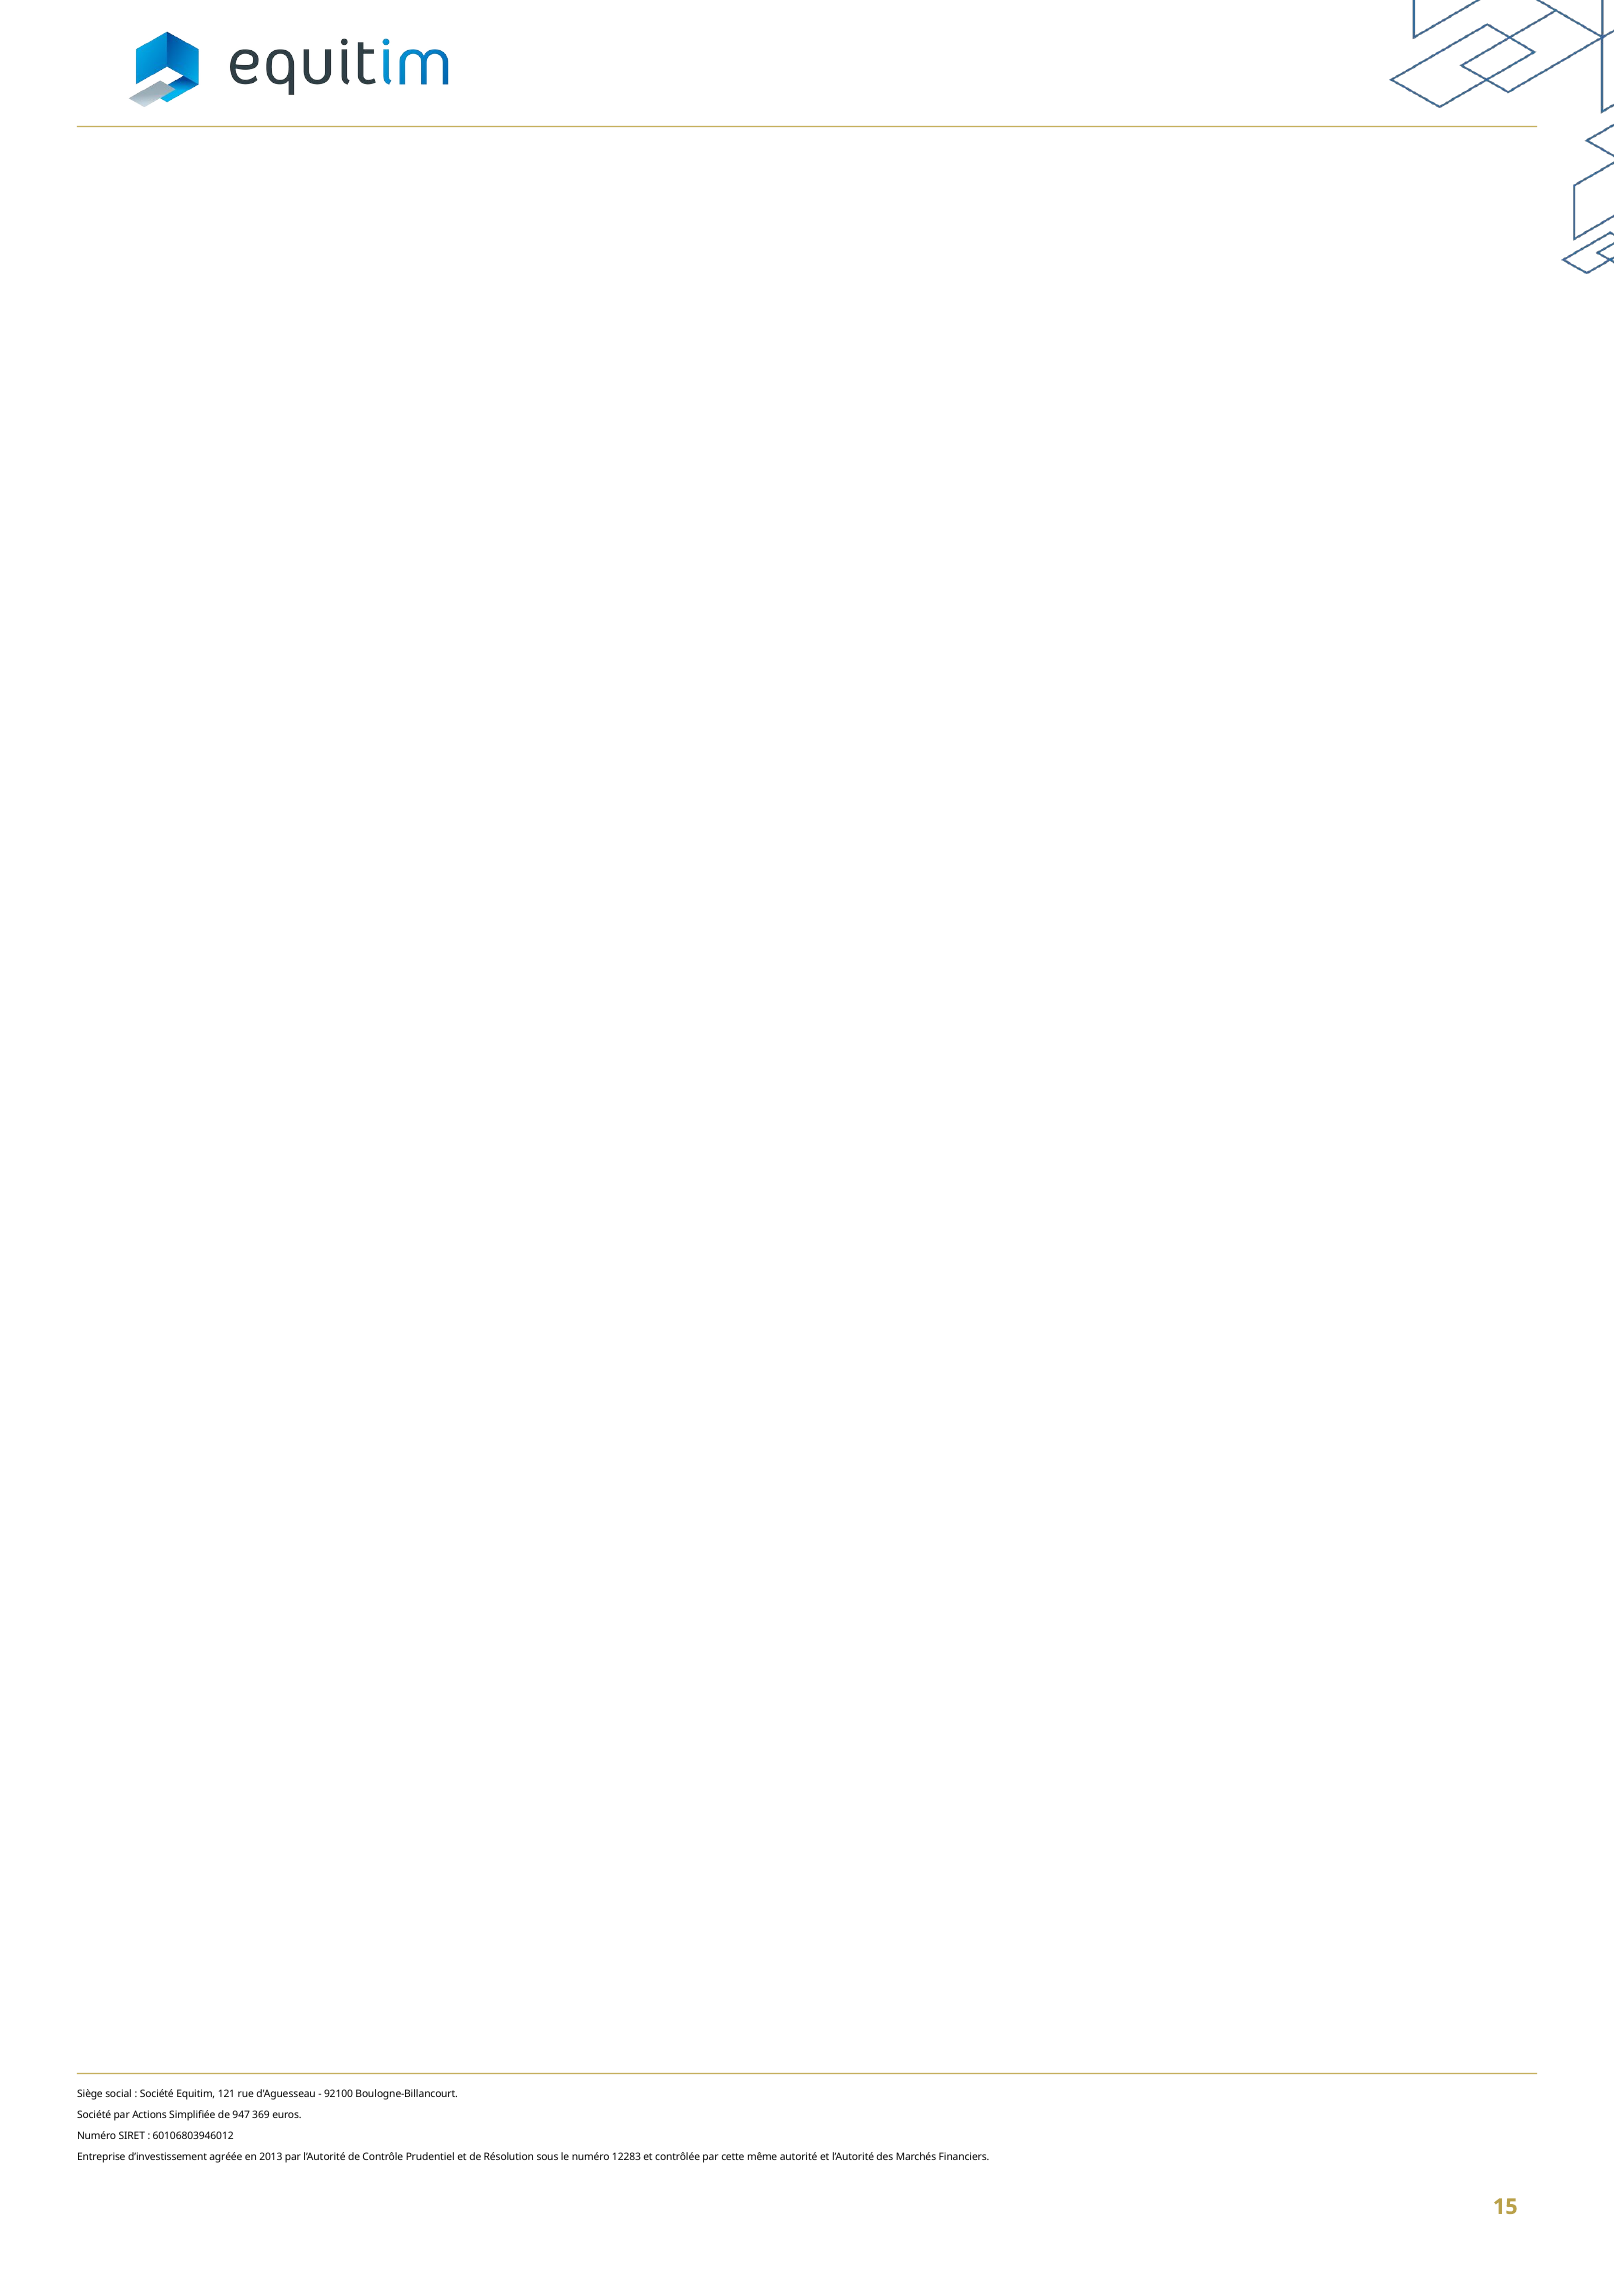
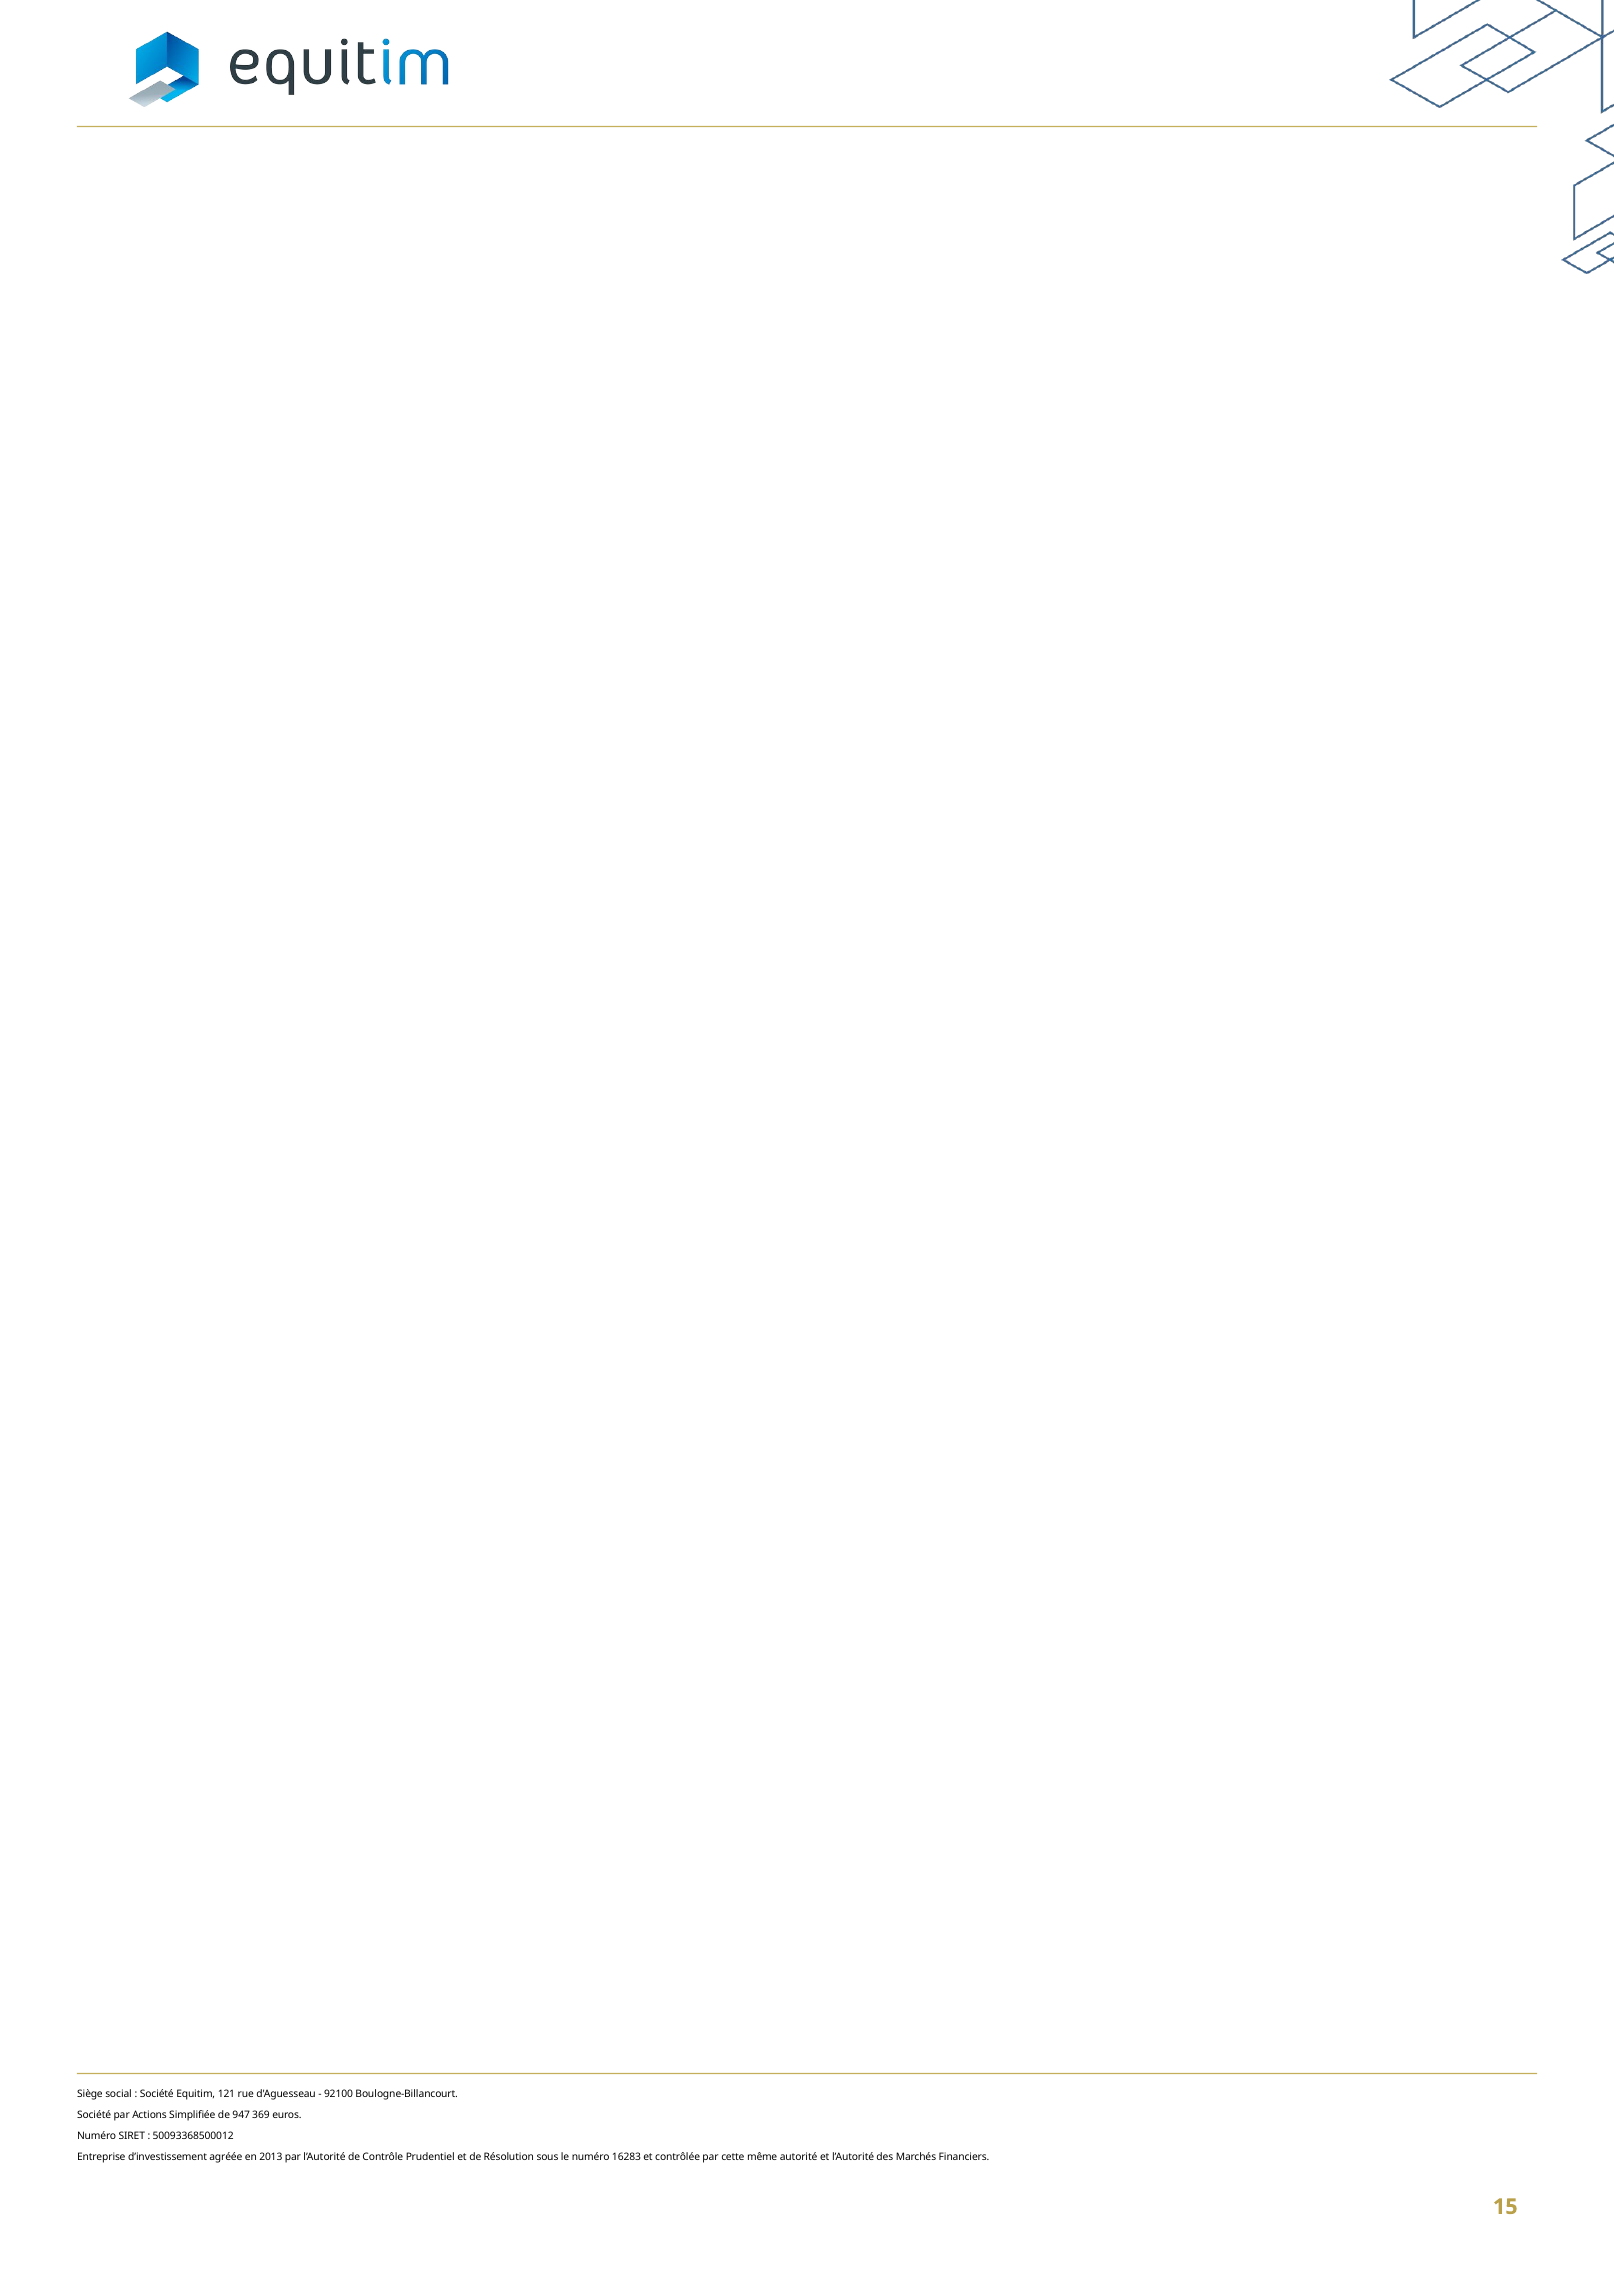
60106803946012: 60106803946012 -> 50093368500012
12283: 12283 -> 16283
